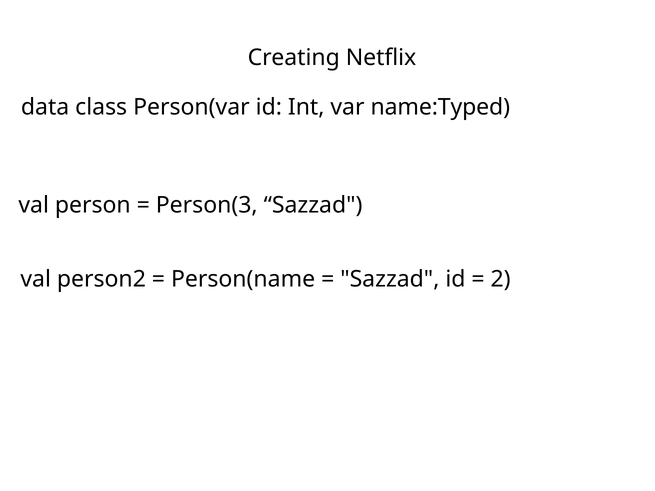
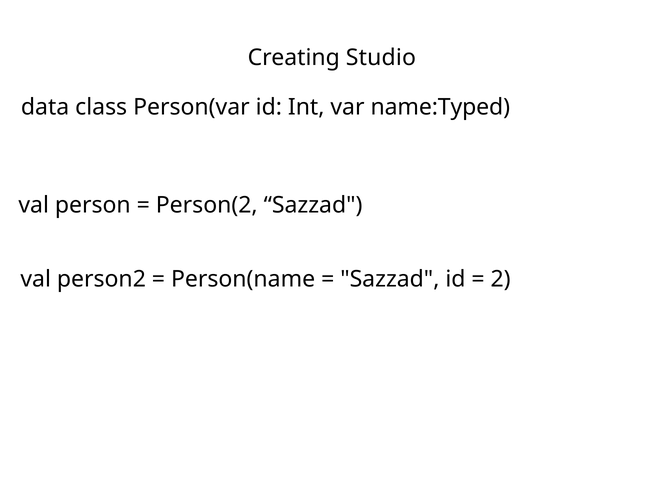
Netflix: Netflix -> Studio
Person(3: Person(3 -> Person(2
